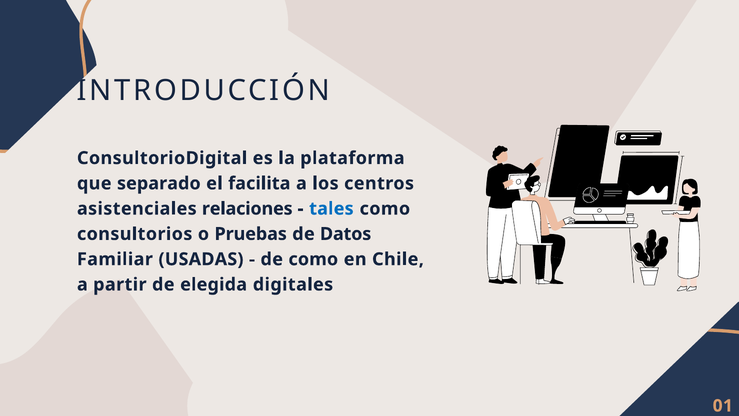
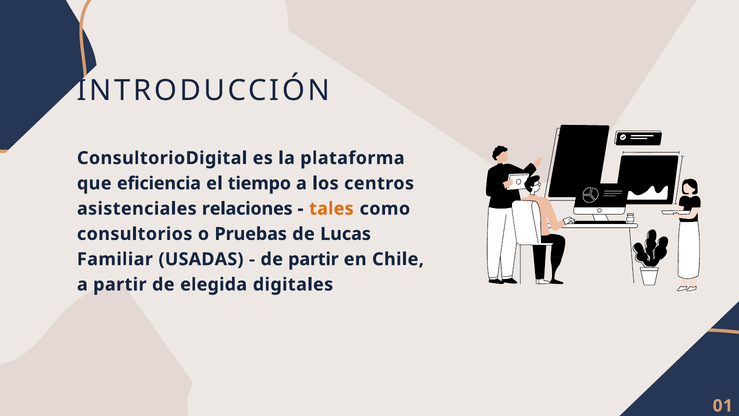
separado: separado -> eficiencia
facilita: facilita -> tiempo
tales colour: blue -> orange
Datos: Datos -> Lucas
de como: como -> partir
